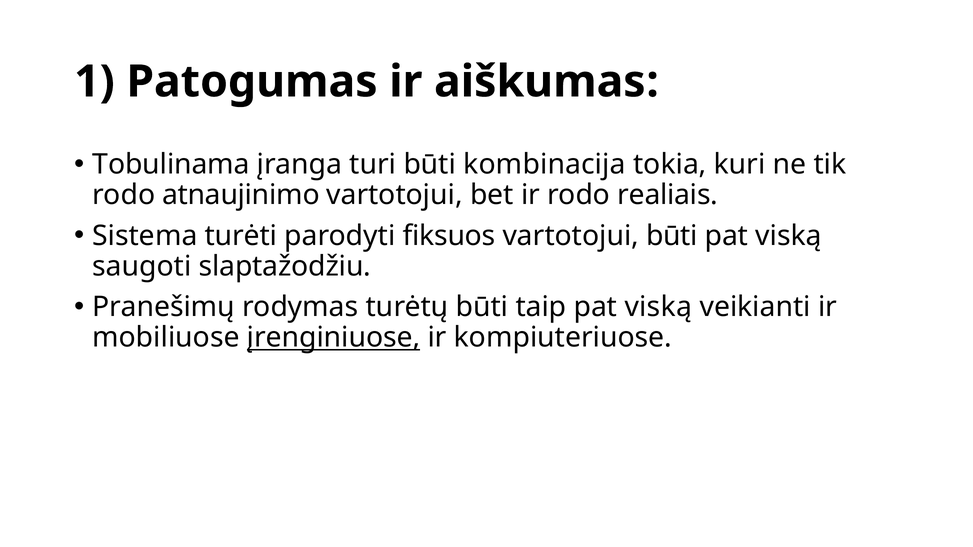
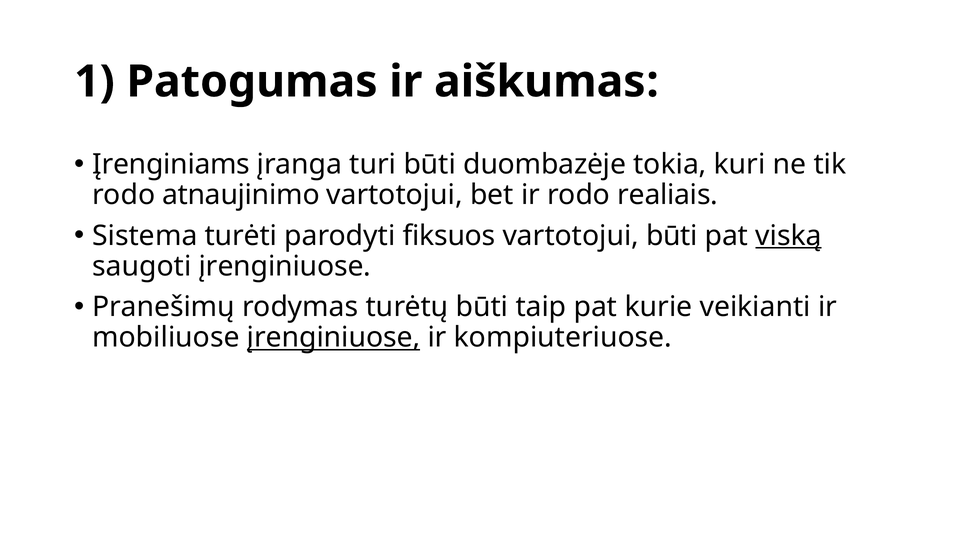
Tobulinama: Tobulinama -> Įrenginiams
kombinacija: kombinacija -> duombazėje
viską at (789, 236) underline: none -> present
saugoti slaptažodžiu: slaptažodžiu -> įrenginiuose
taip pat viską: viską -> kurie
